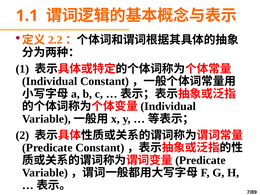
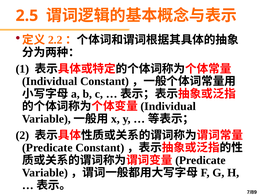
1.1: 1.1 -> 2.5
